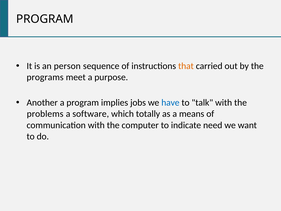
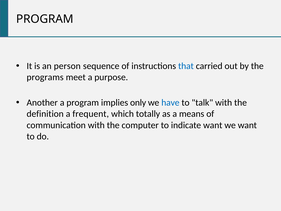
that colour: orange -> blue
jobs: jobs -> only
problems: problems -> definition
software: software -> frequent
indicate need: need -> want
